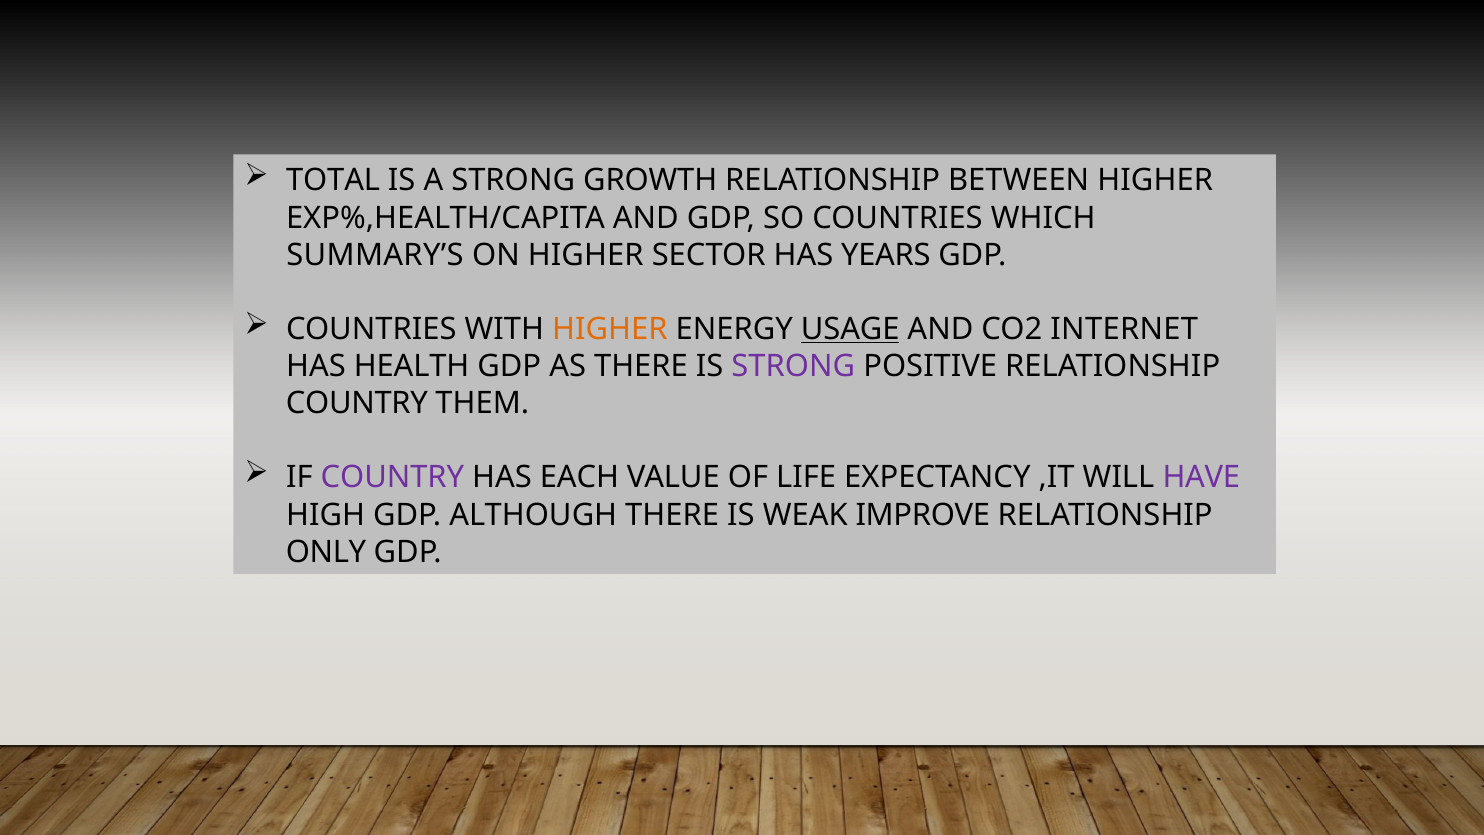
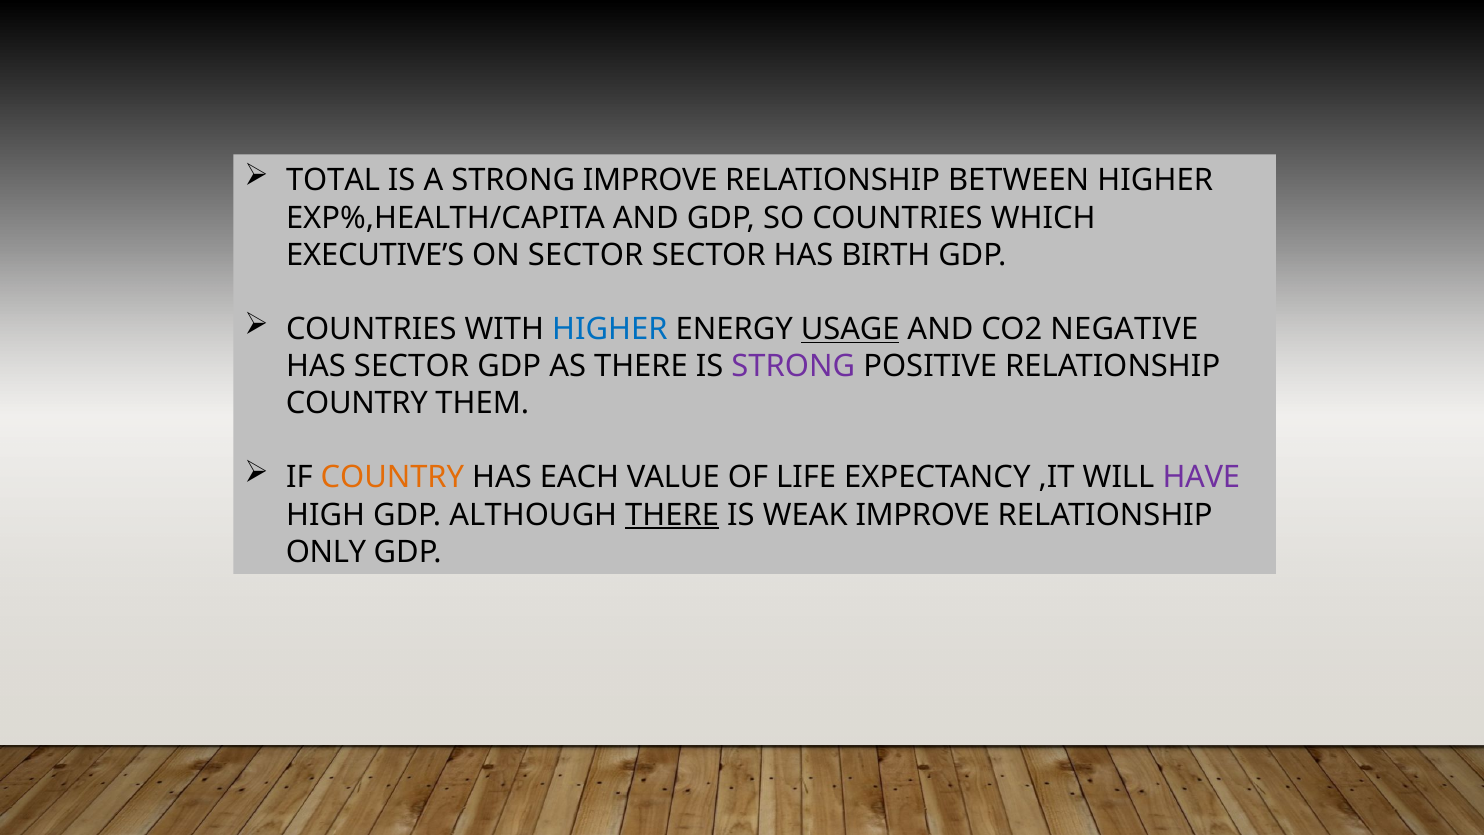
STRONG GROWTH: GROWTH -> IMPROVE
SUMMARY’S: SUMMARY’S -> EXECUTIVE’S
ON HIGHER: HIGHER -> SECTOR
YEARS: YEARS -> BIRTH
HIGHER at (610, 329) colour: orange -> blue
INTERNET: INTERNET -> NEGATIVE
HAS HEALTH: HEALTH -> SECTOR
COUNTRY at (392, 478) colour: purple -> orange
THERE at (672, 515) underline: none -> present
